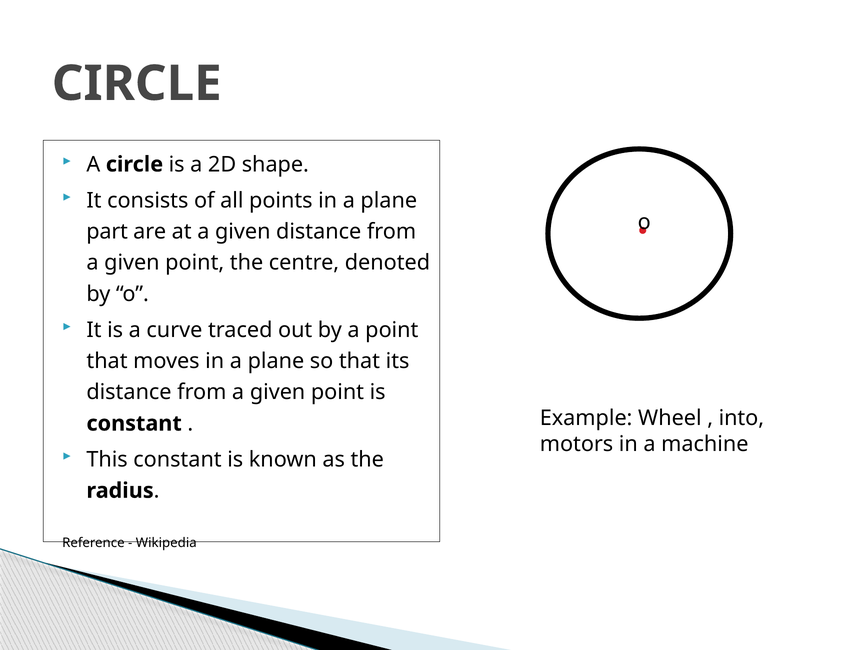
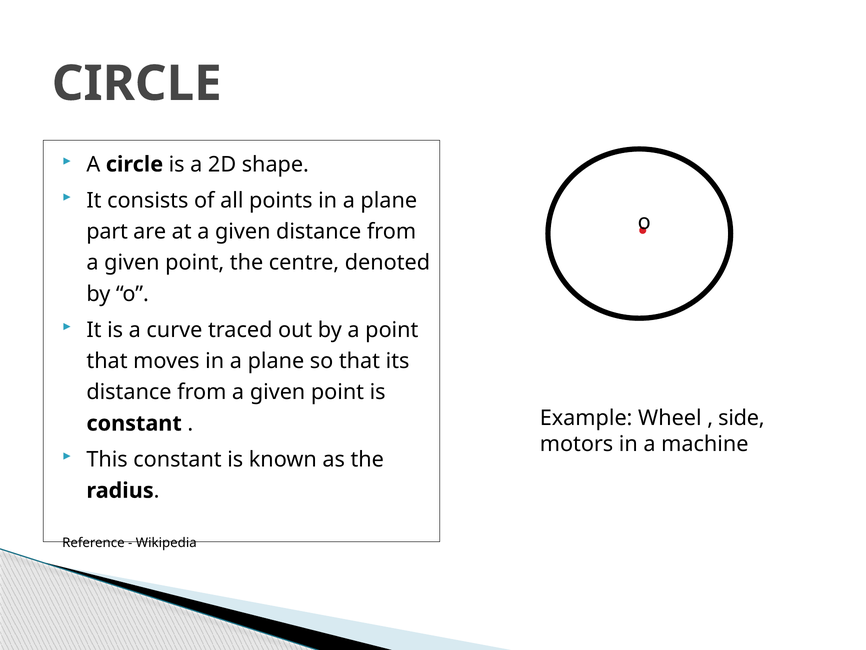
into: into -> side
